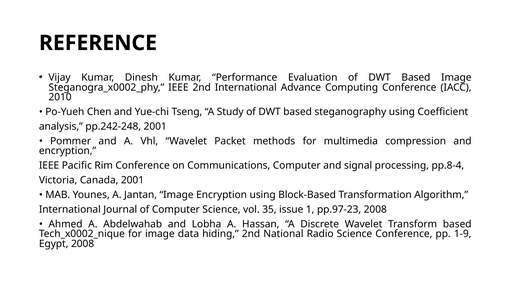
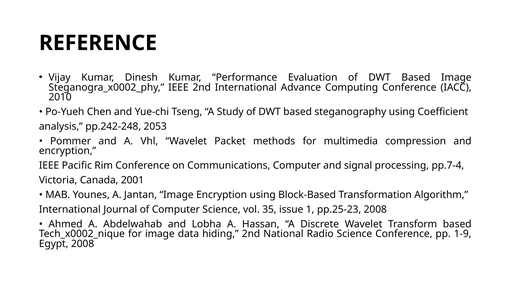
pp.242-248 2001: 2001 -> 2053
pp.8-4: pp.8-4 -> pp.7-4
pp.97-23: pp.97-23 -> pp.25-23
